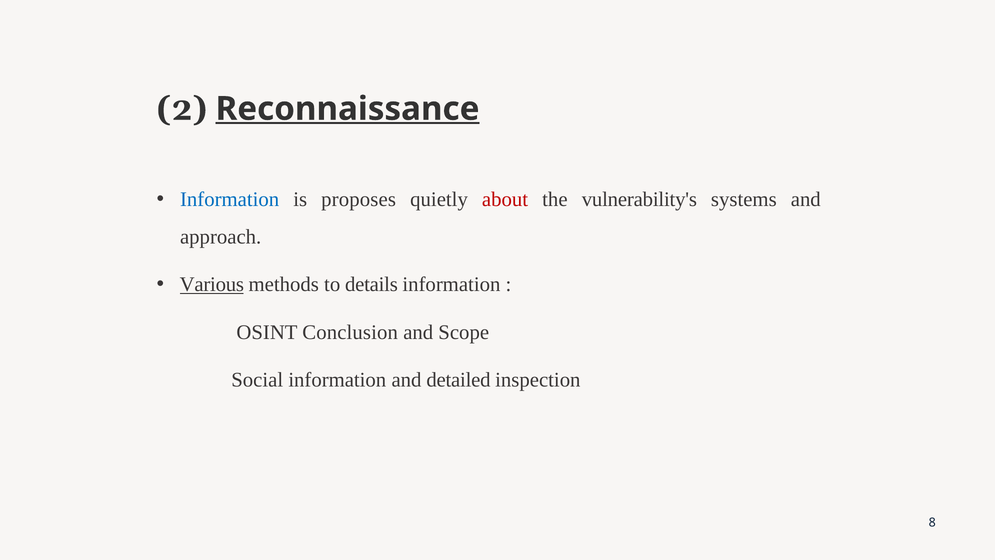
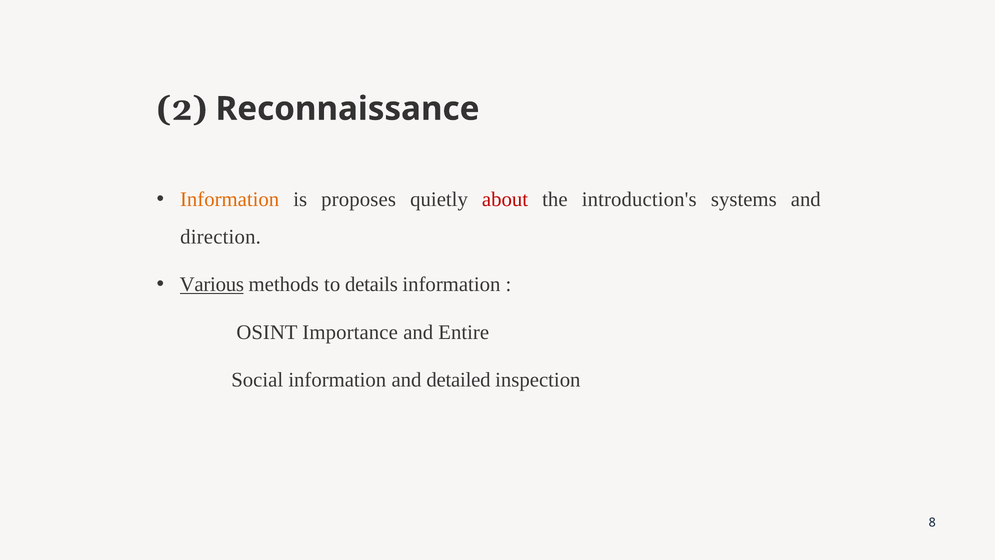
Reconnaissance underline: present -> none
Information at (230, 199) colour: blue -> orange
vulnerability's: vulnerability's -> introduction's
approach: approach -> direction
Conclusion: Conclusion -> Importance
Scope: Scope -> Entire
